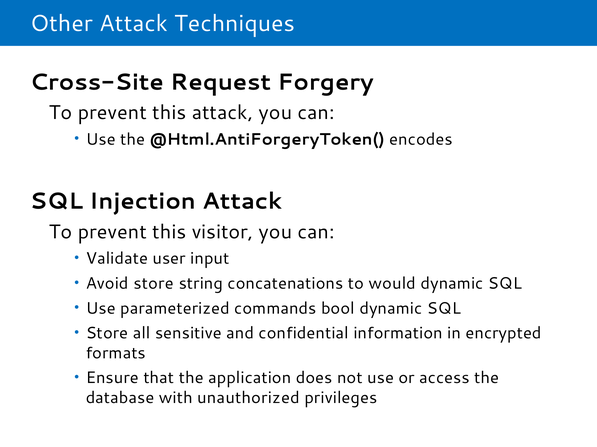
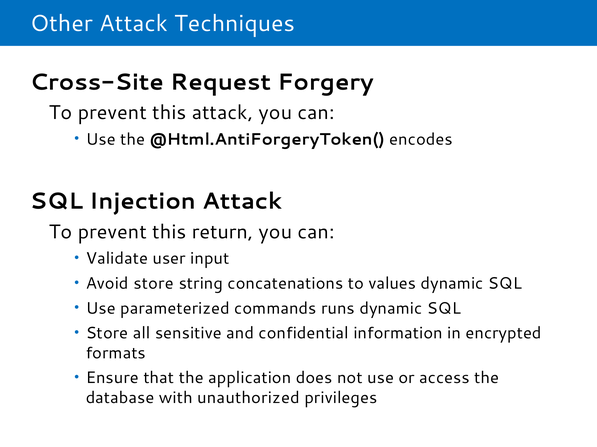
visitor: visitor -> return
would: would -> values
bool: bool -> runs
